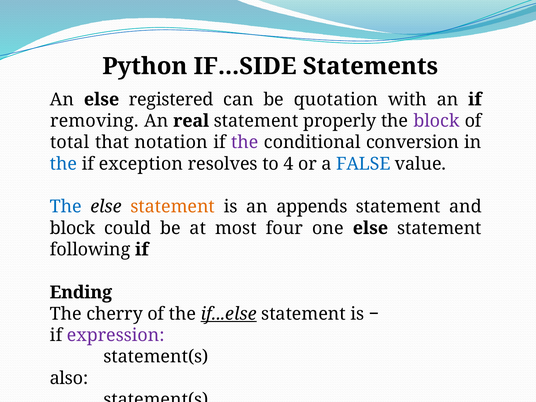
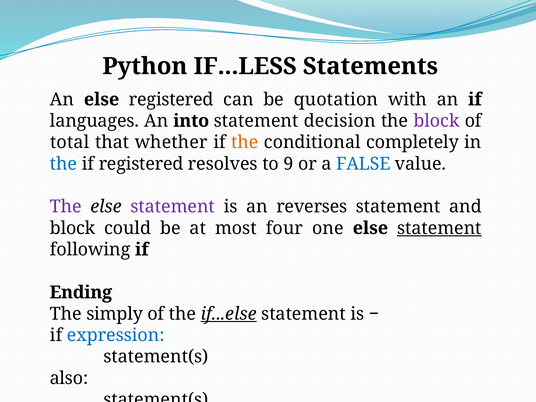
IF...SIDE: IF...SIDE -> IF...LESS
removing: removing -> languages
real: real -> into
properly: properly -> decision
notation: notation -> whether
the at (245, 142) colour: purple -> orange
conversion: conversion -> completely
if exception: exception -> registered
4: 4 -> 9
The at (66, 207) colour: blue -> purple
statement at (173, 207) colour: orange -> purple
appends: appends -> reverses
statement at (439, 228) underline: none -> present
cherry: cherry -> simply
expression colour: purple -> blue
